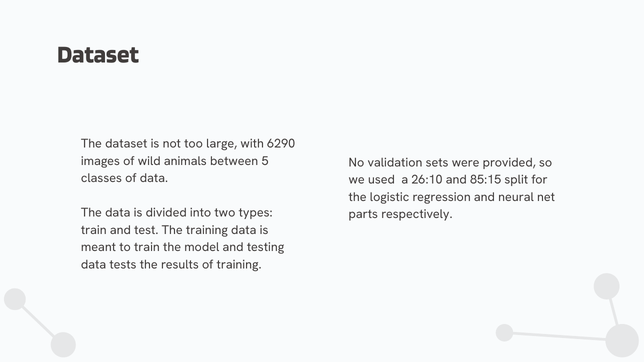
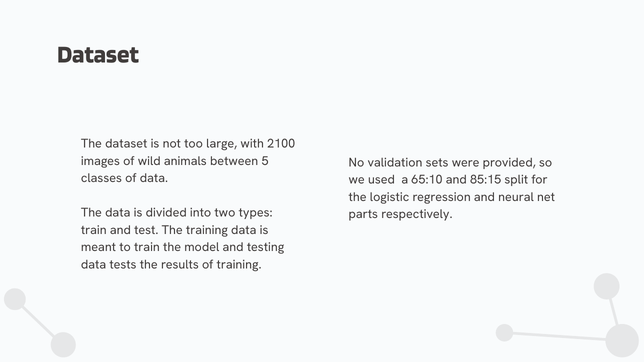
6290: 6290 -> 2100
26:10: 26:10 -> 65:10
